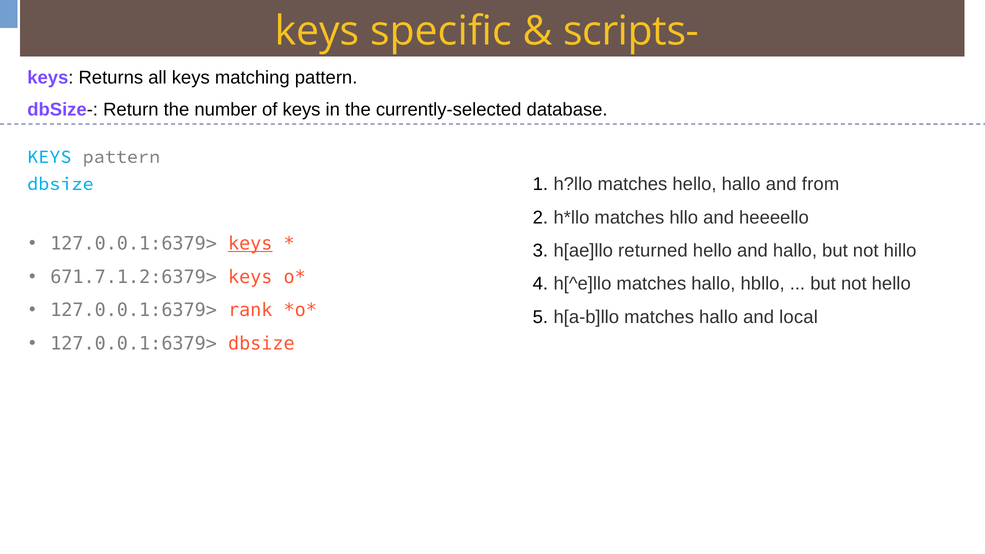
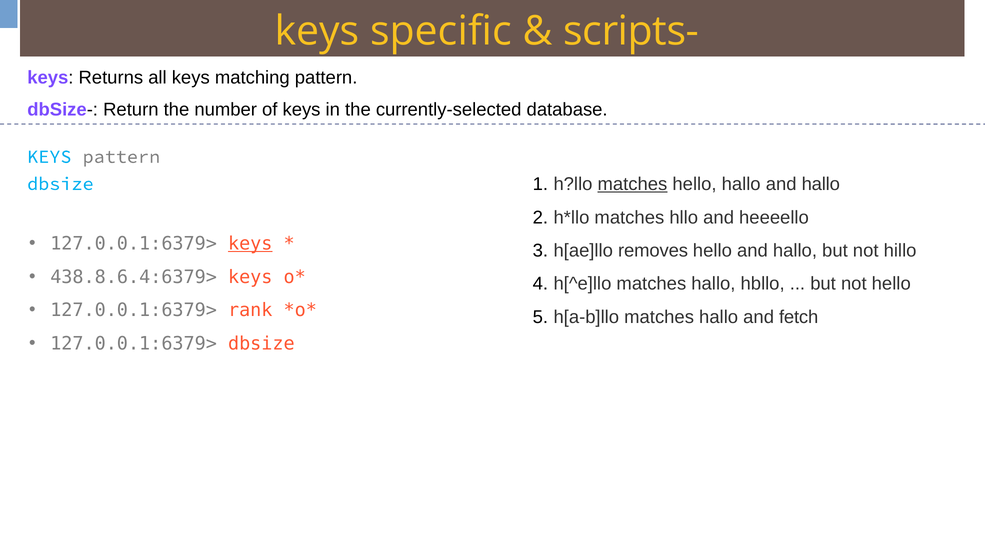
matches at (632, 184) underline: none -> present
hallo and from: from -> hallo
returned: returned -> removes
671.7.1.2:6379>: 671.7.1.2:6379> -> 438.8.6.4:6379>
local: local -> fetch
